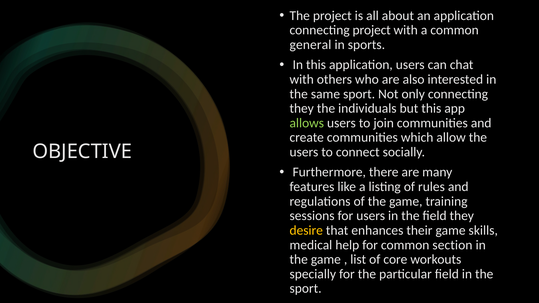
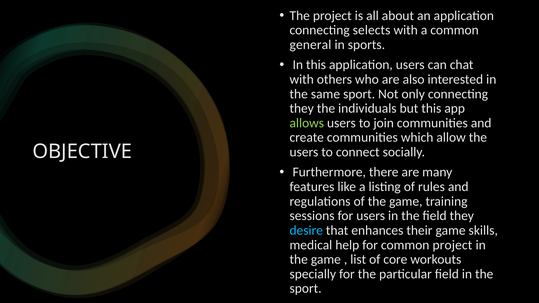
connecting project: project -> selects
desire colour: yellow -> light blue
common section: section -> project
